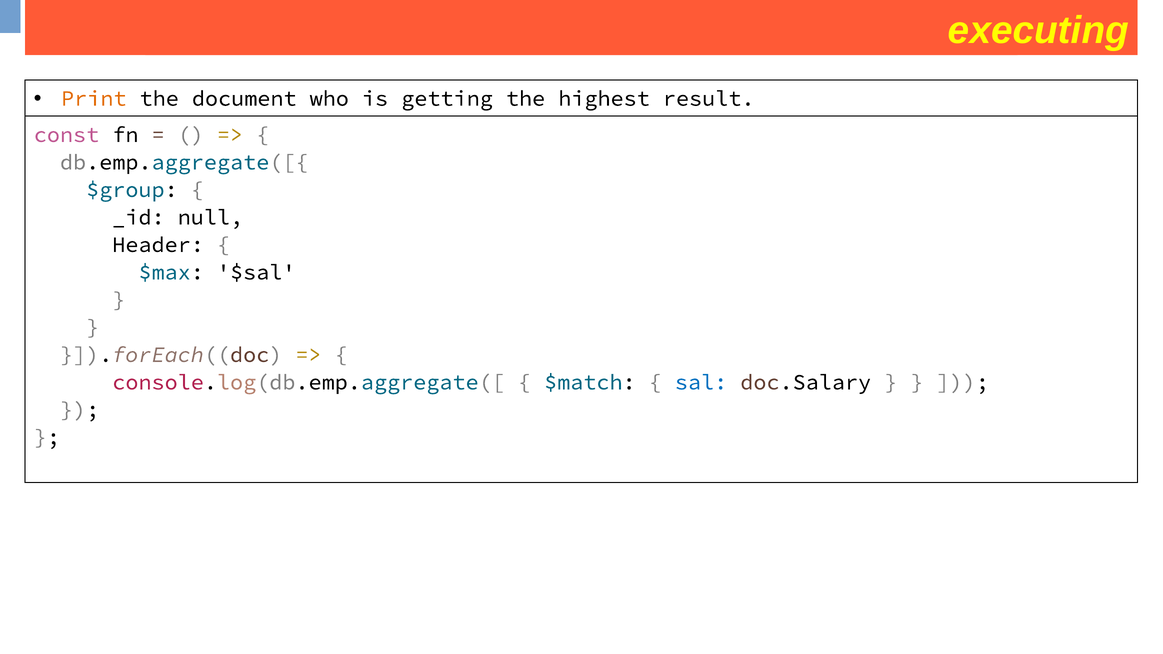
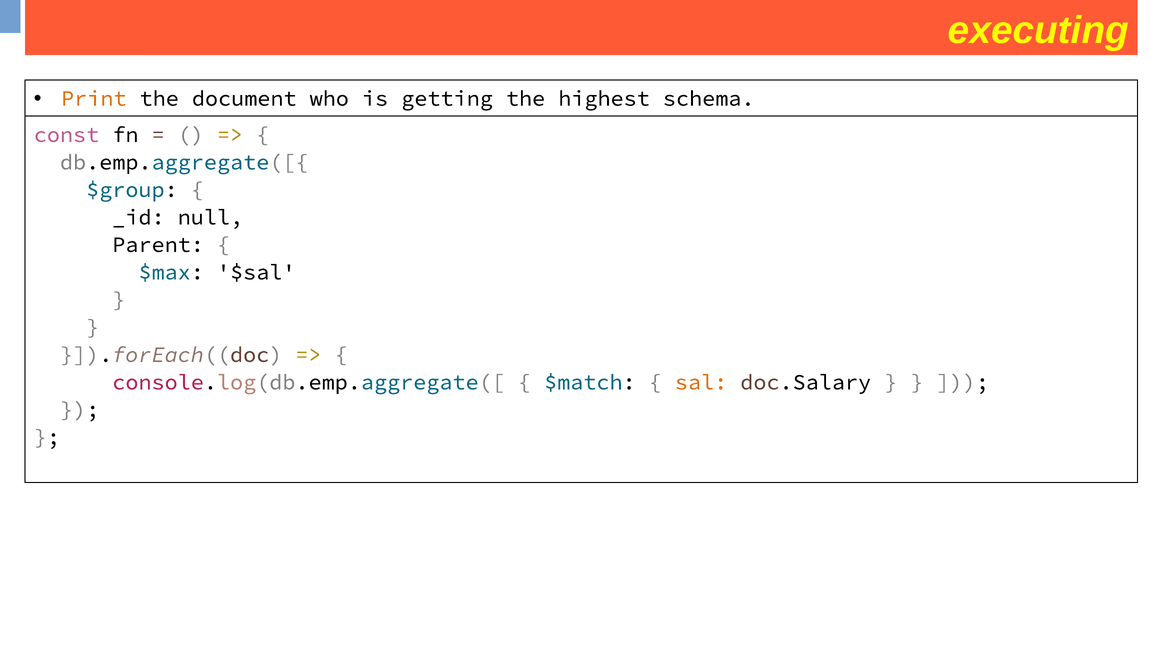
result: result -> schema
Header: Header -> Parent
sal colour: blue -> orange
